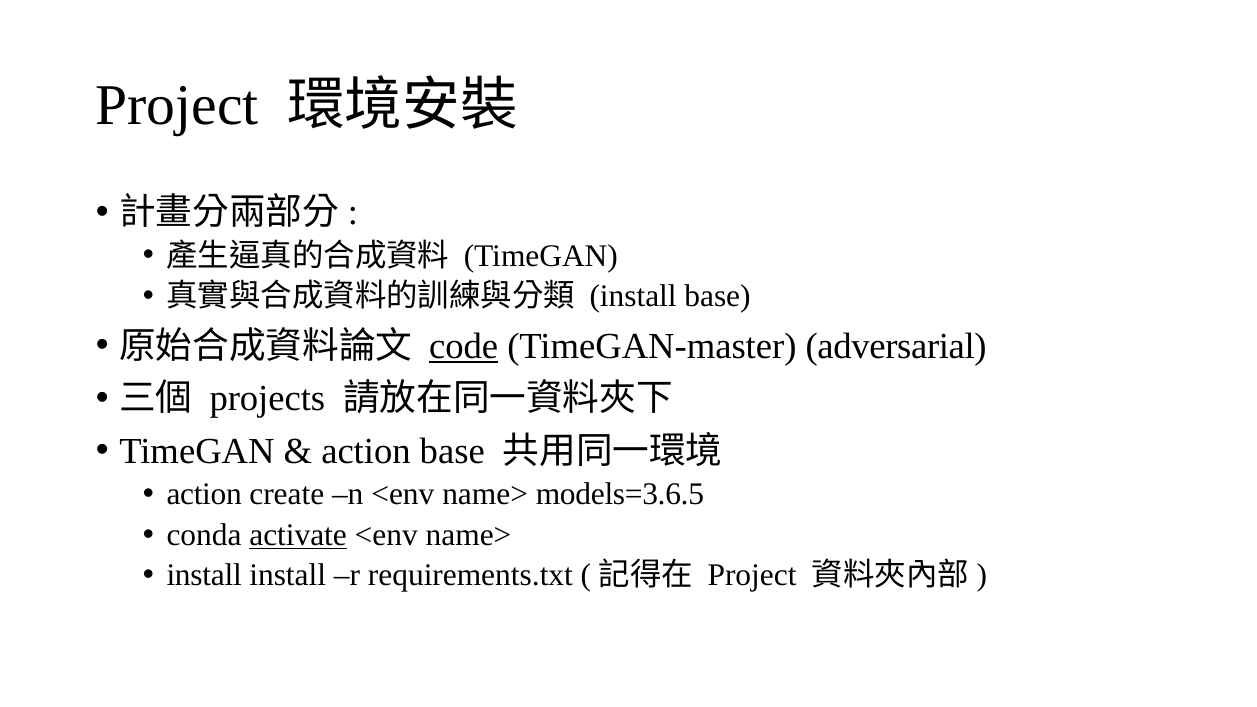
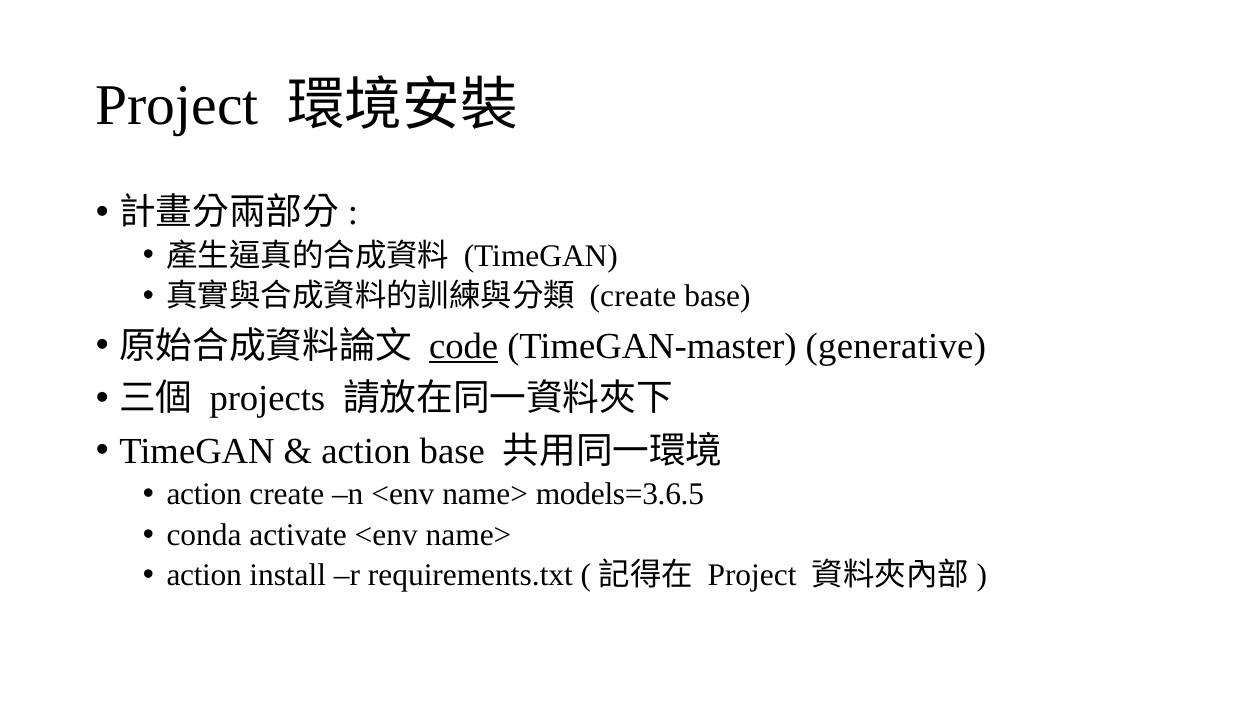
install at (633, 296): install -> create
adversarial: adversarial -> generative
activate underline: present -> none
install at (204, 575): install -> action
